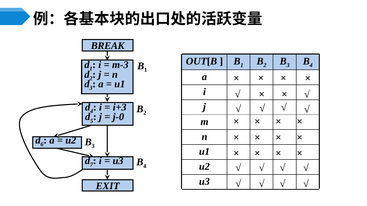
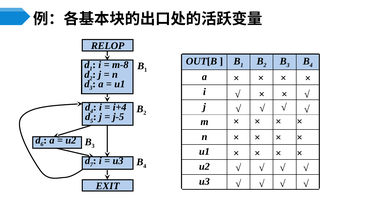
BREAK: BREAK -> RELOP
m-3: m-3 -> m-8
i+3: i+3 -> i+4
j-0: j-0 -> j-5
